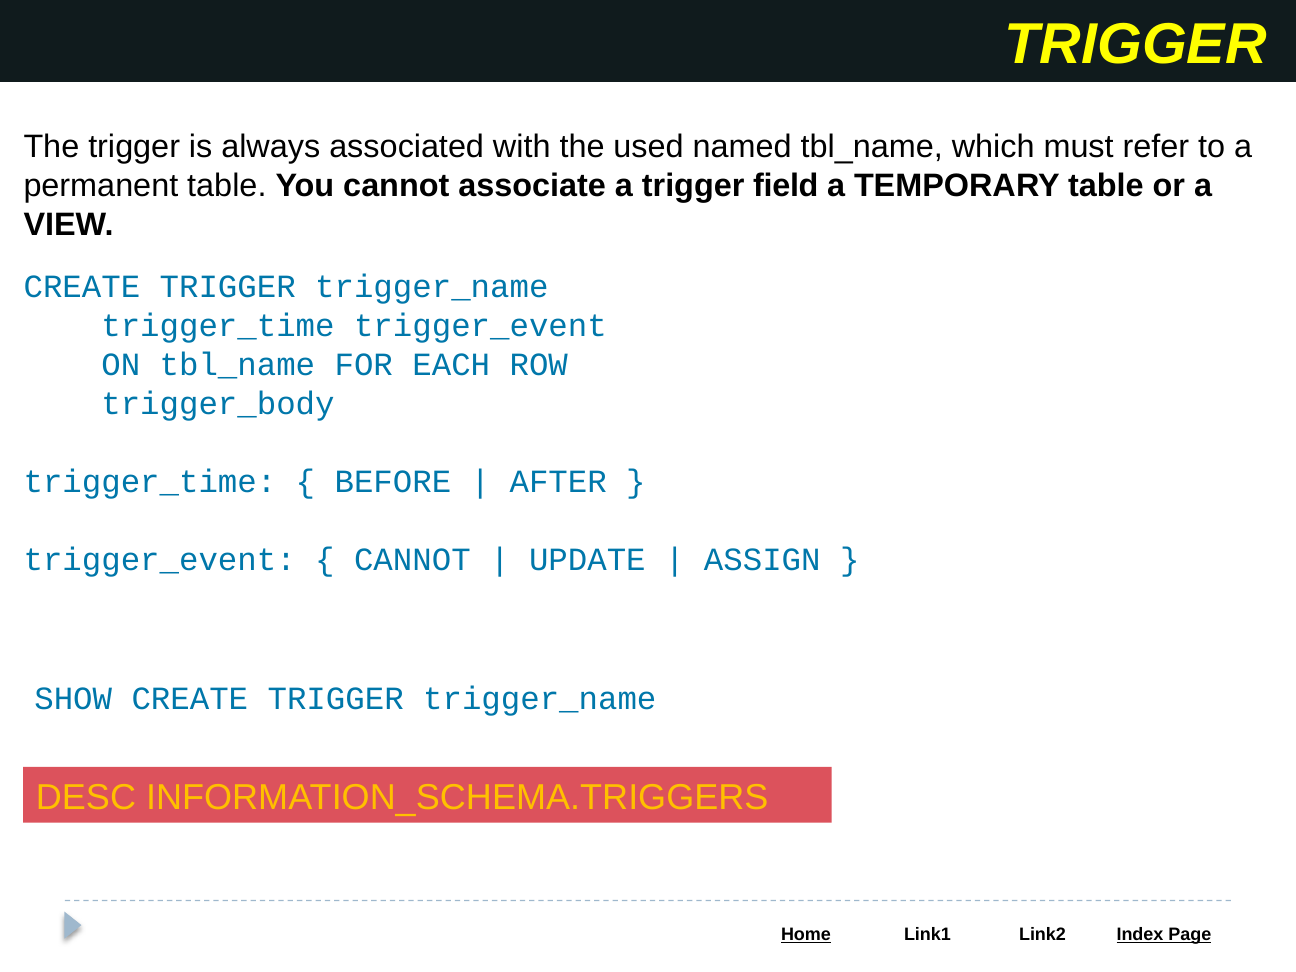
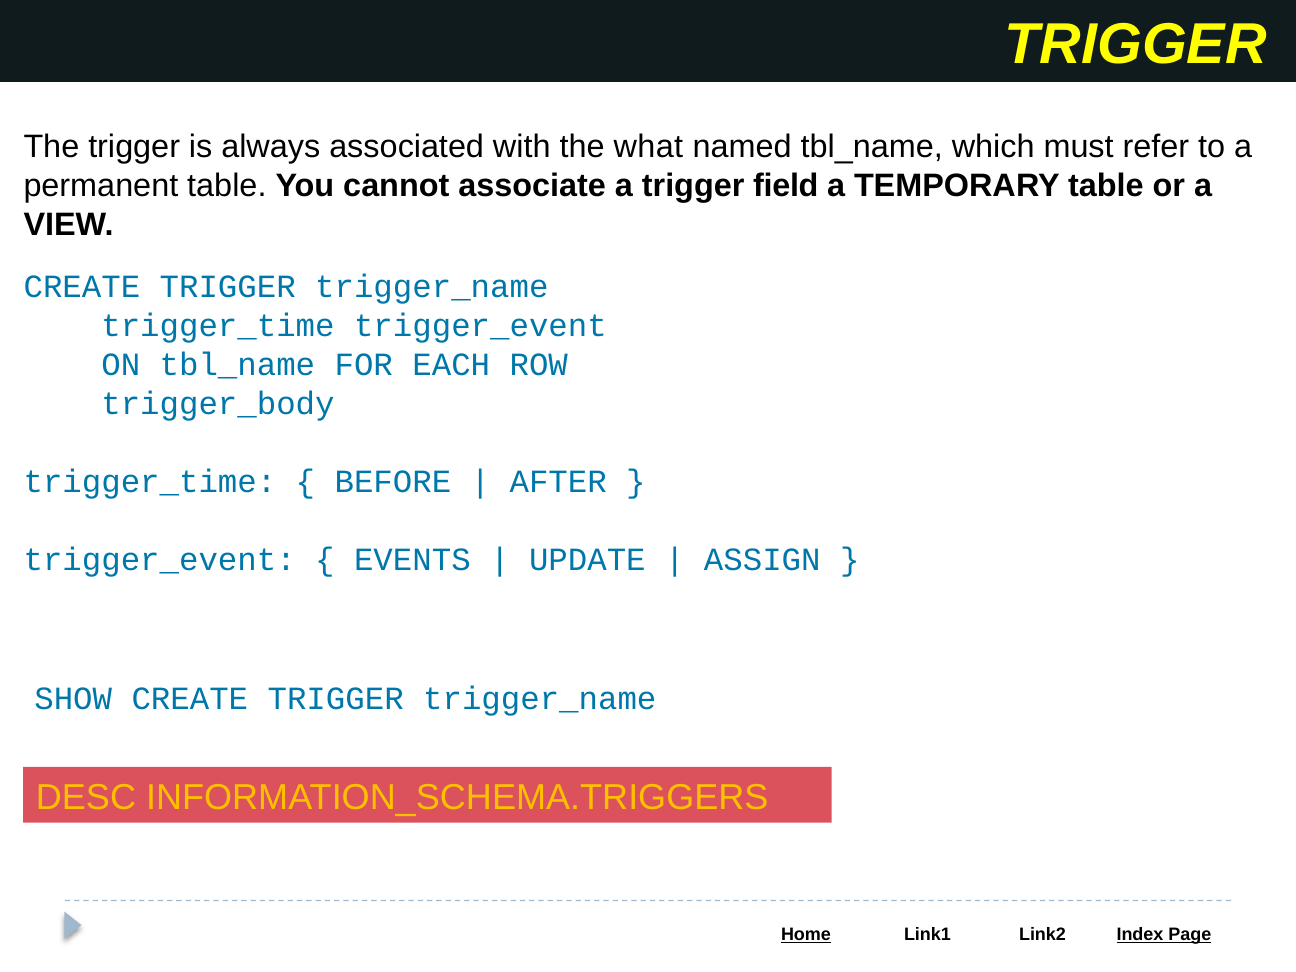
used: used -> what
CANNOT at (412, 559): CANNOT -> EVENTS
